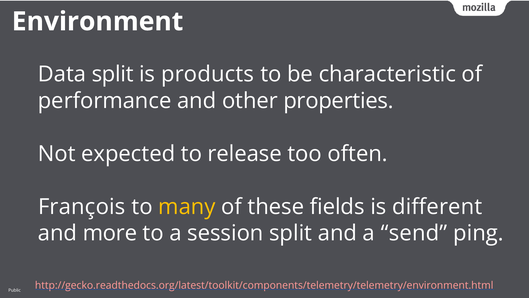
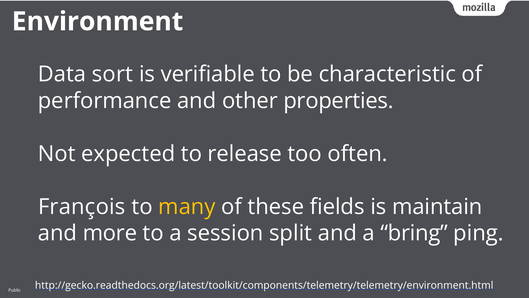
Data split: split -> sort
products: products -> verifiable
different: different -> maintain
send: send -> bring
http://gecko.readthedocs.org/latest/toolkit/components/telemetry/telemetry/environment.html colour: pink -> white
